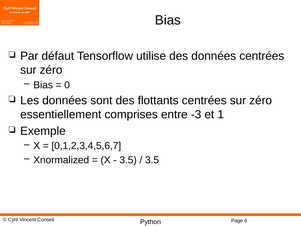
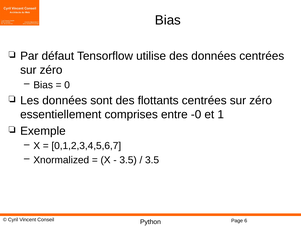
-3: -3 -> -0
